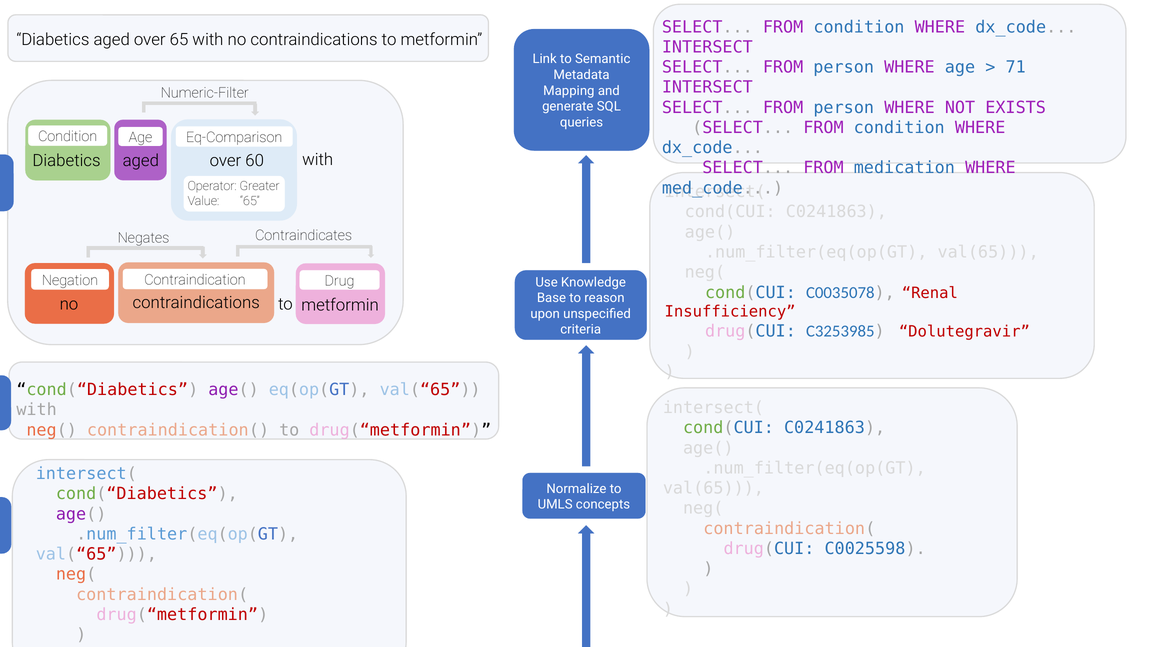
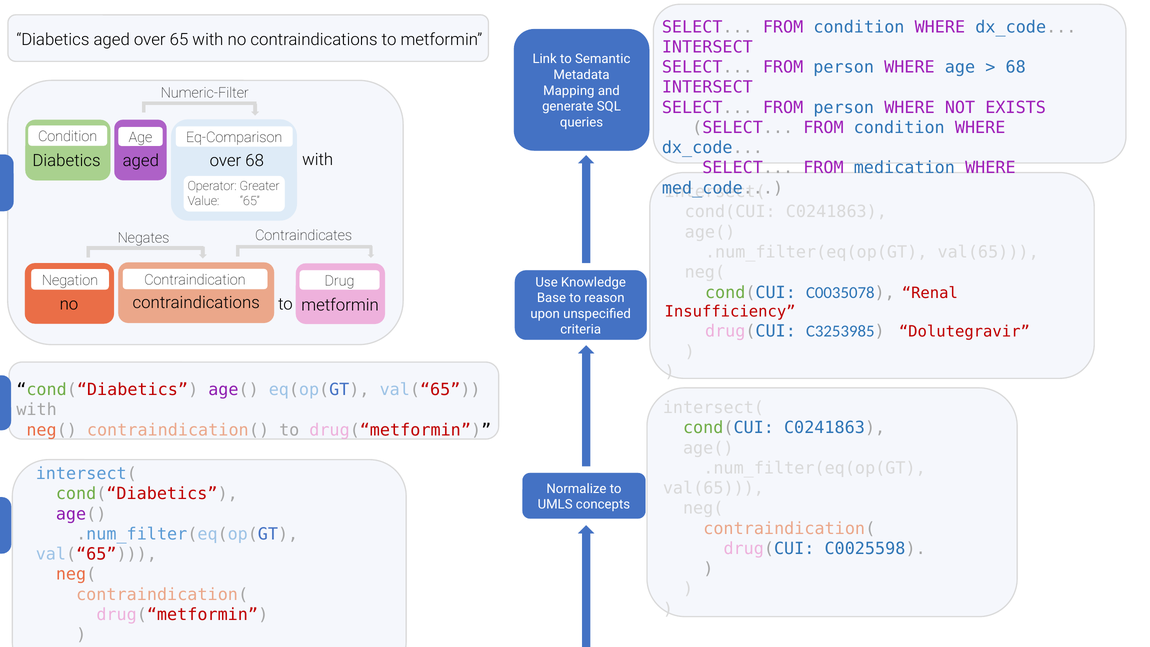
71 at (1016, 67): 71 -> 68
over 60: 60 -> 68
